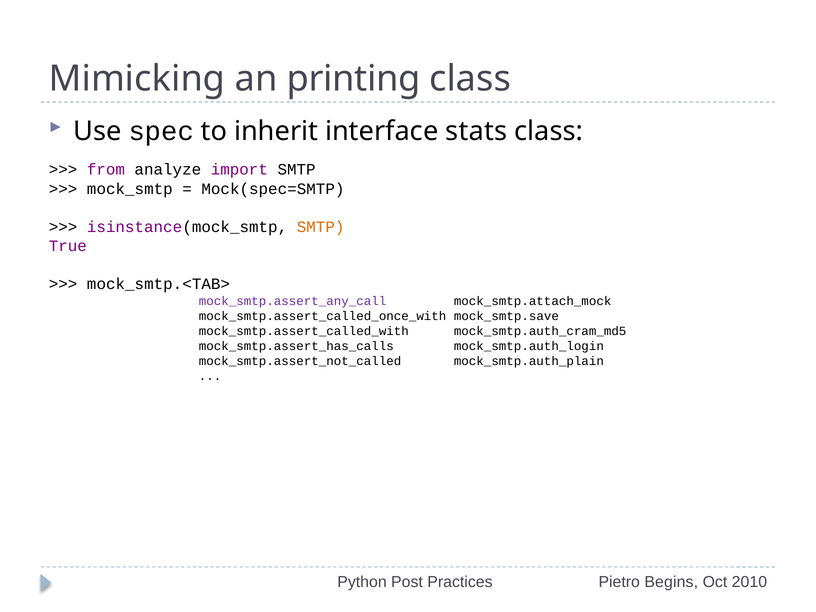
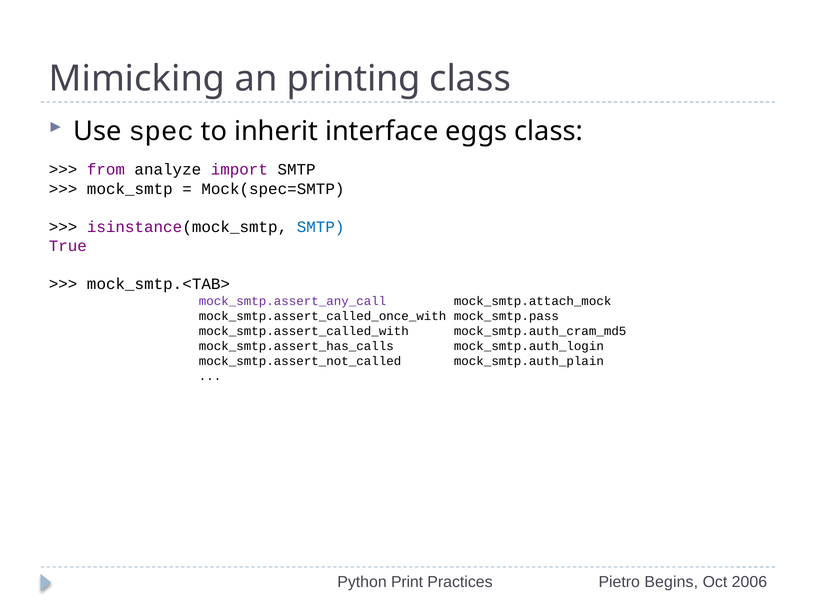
stats: stats -> eggs
SMTP at (321, 227) colour: orange -> blue
mock_smtp.save: mock_smtp.save -> mock_smtp.pass
Post: Post -> Print
2010: 2010 -> 2006
